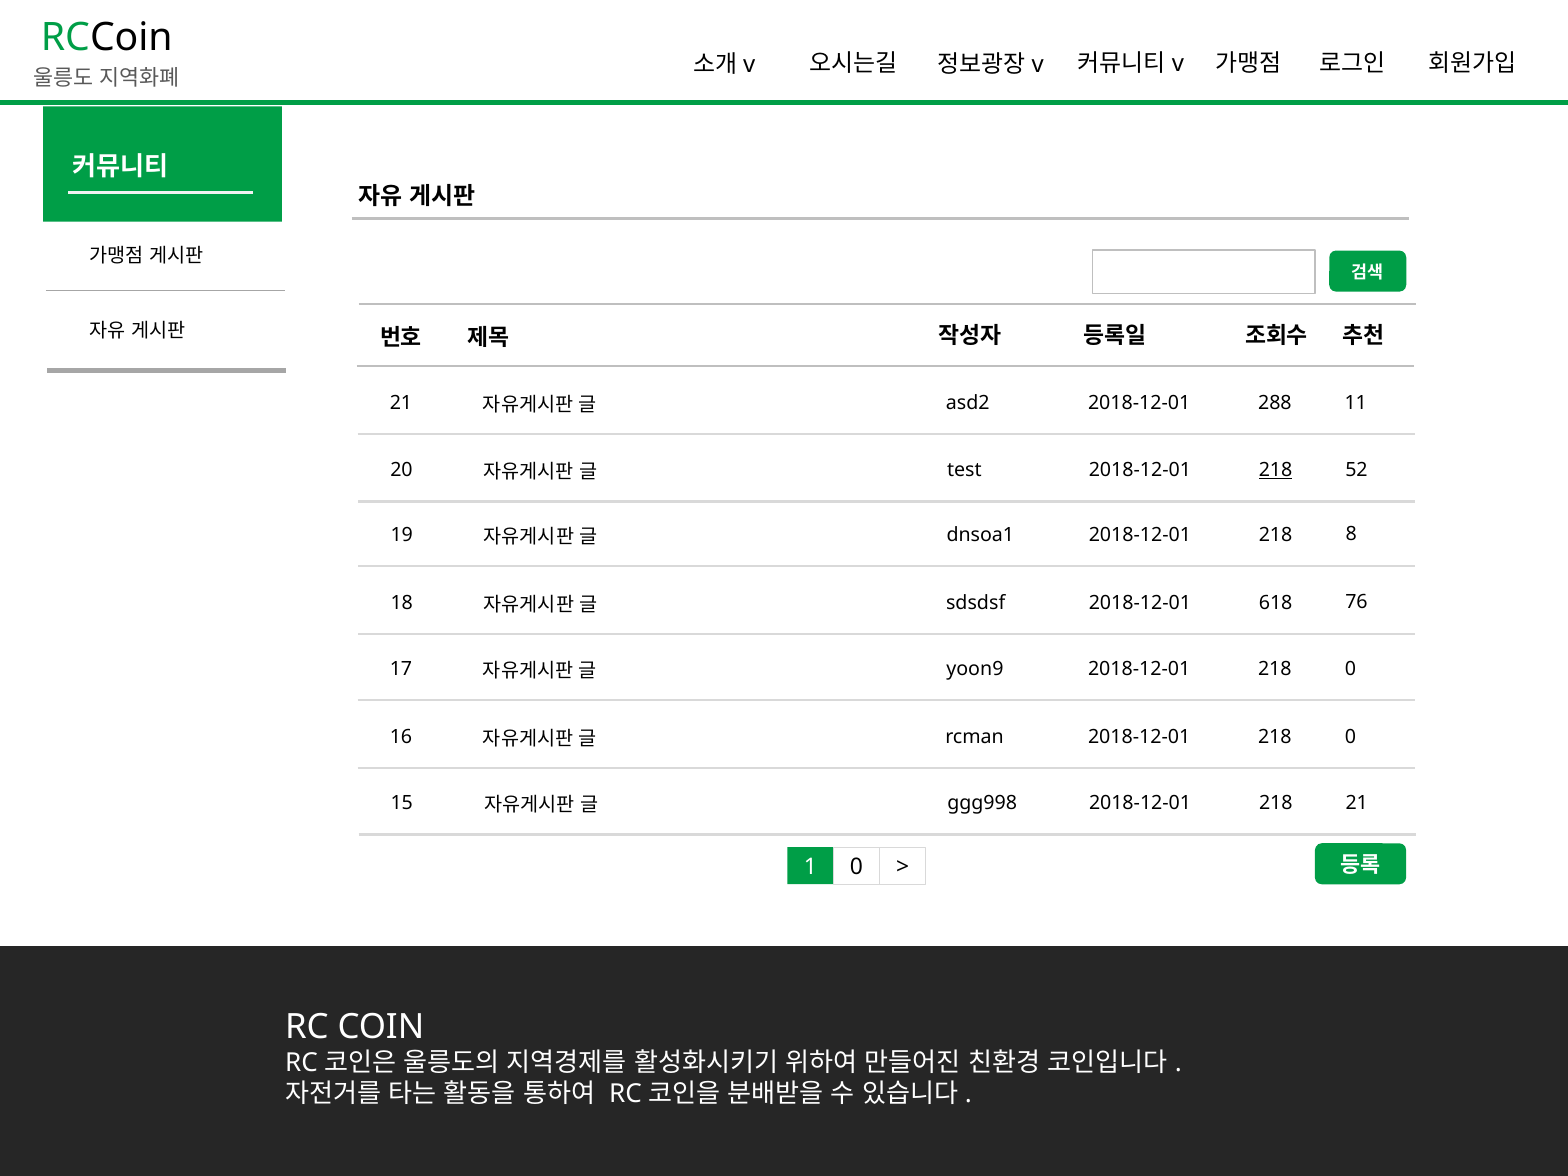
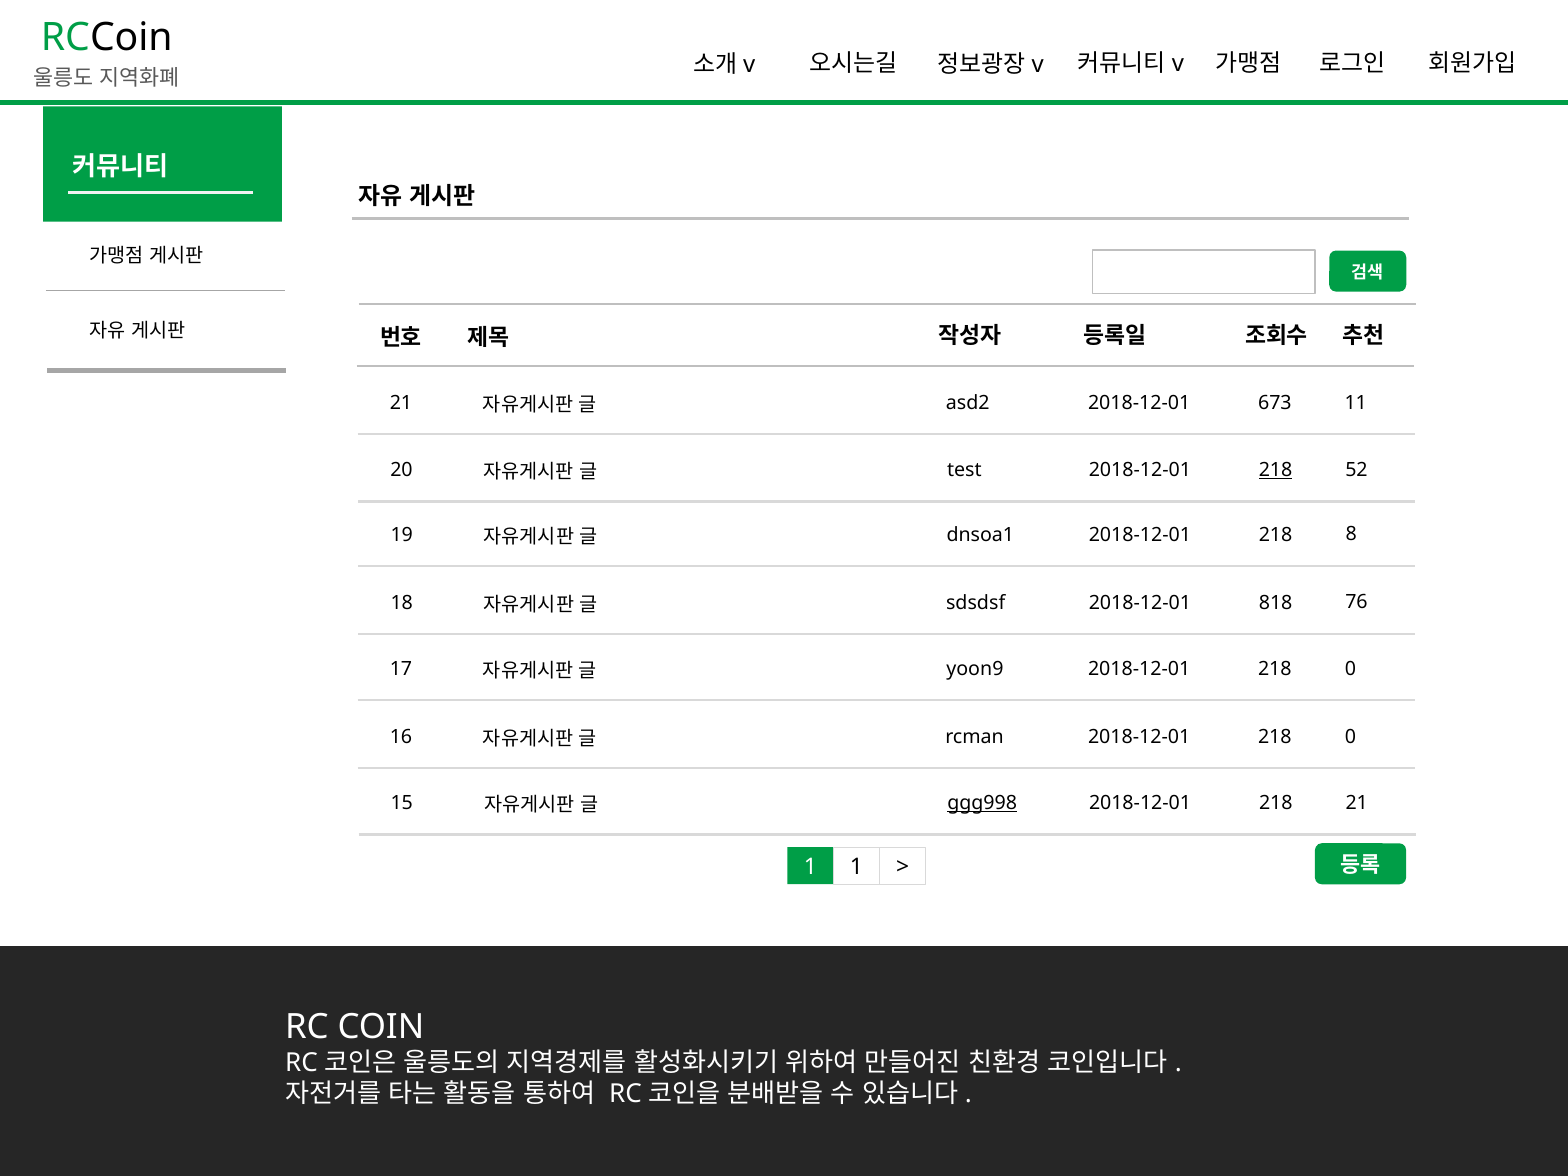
288: 288 -> 673
618: 618 -> 818
ggg998 underline: none -> present
1 0: 0 -> 1
